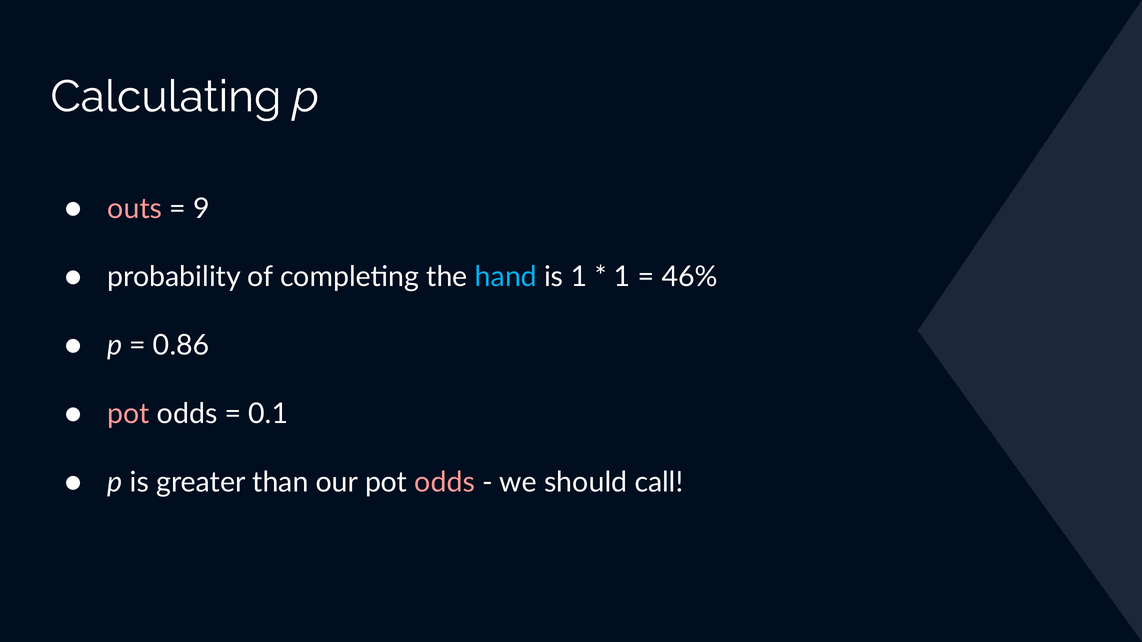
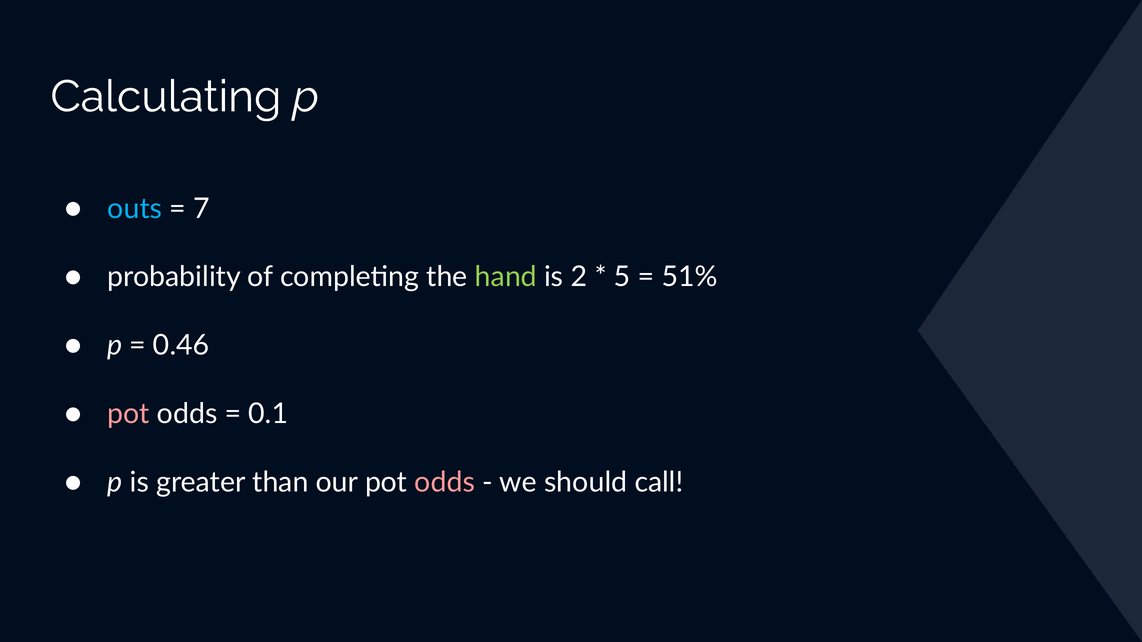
outs colour: pink -> light blue
9: 9 -> 7
hand colour: light blue -> light green
is 1: 1 -> 2
1 at (622, 277): 1 -> 5
46%: 46% -> 51%
0.86: 0.86 -> 0.46
